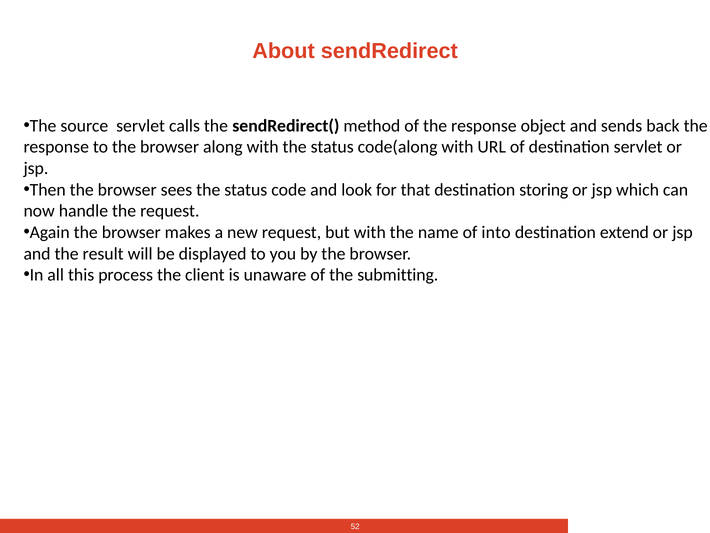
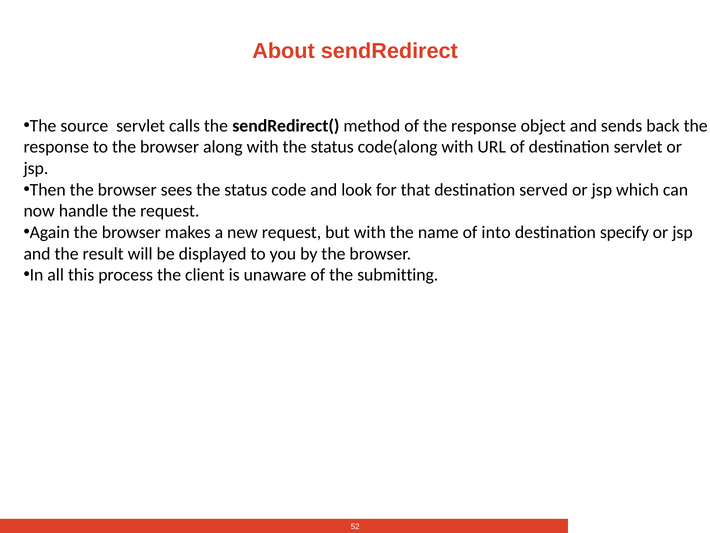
storing: storing -> served
extend: extend -> specify
